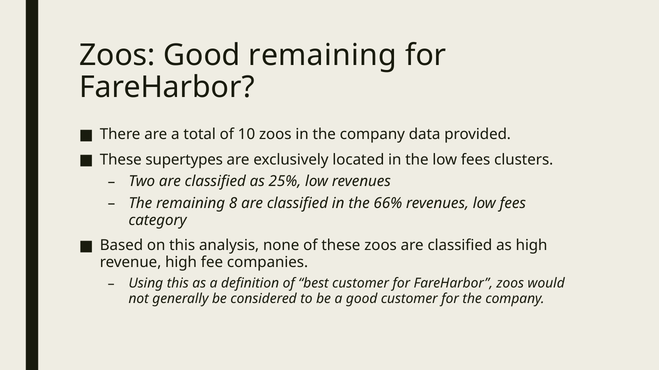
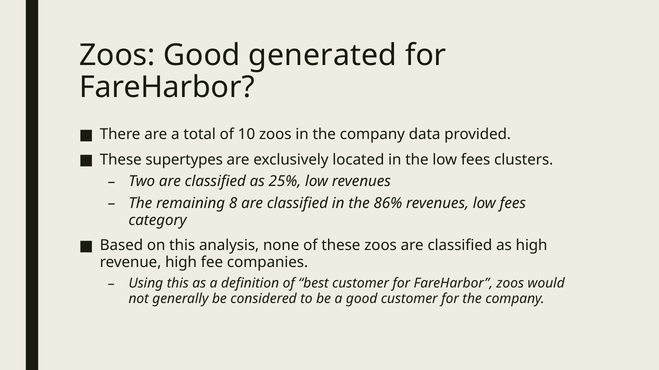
Good remaining: remaining -> generated
66%: 66% -> 86%
